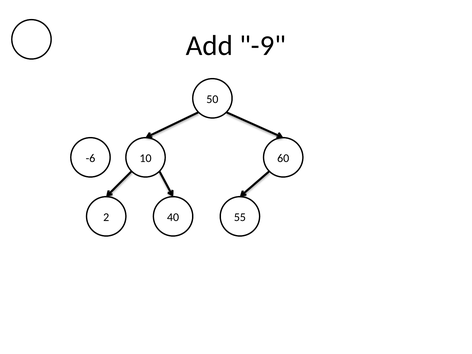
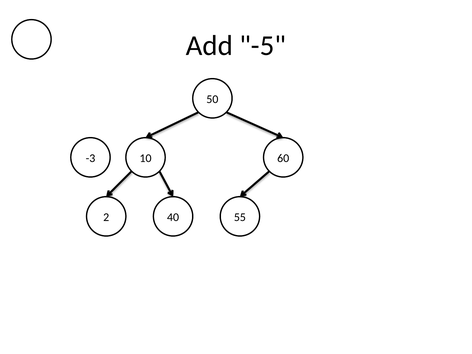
-9: -9 -> -5
-6: -6 -> -3
